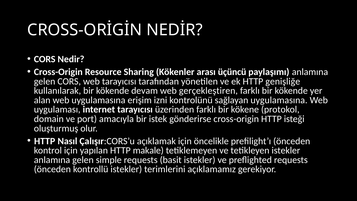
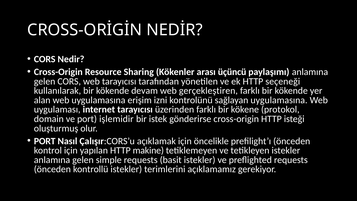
genişliğe: genişliğe -> seçeneği
amacıyla: amacıyla -> işlemidir
HTTP at (45, 141): HTTP -> PORT
makale: makale -> makine
